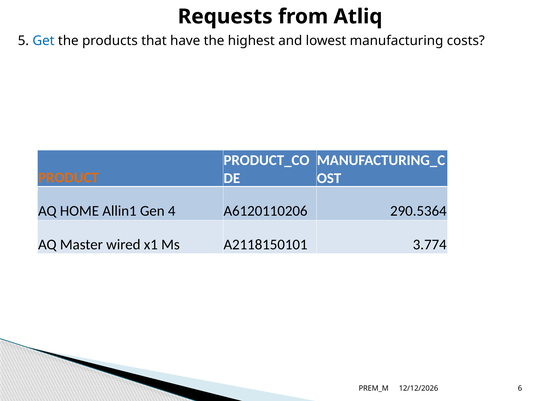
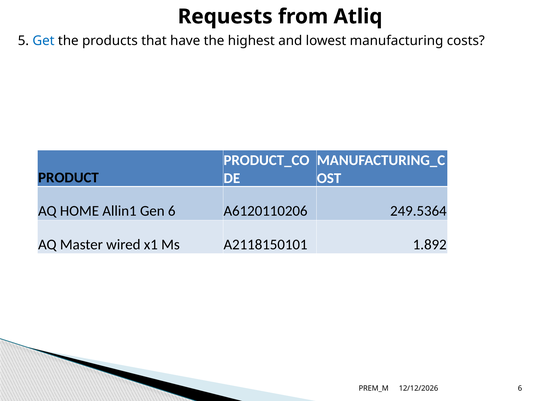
PRODUCT colour: orange -> black
Gen 4: 4 -> 6
290.5364: 290.5364 -> 249.5364
3.774: 3.774 -> 1.892
